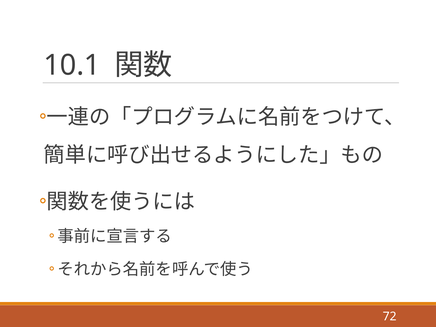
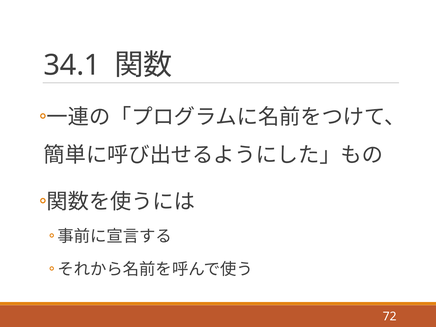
10.1: 10.1 -> 34.1
